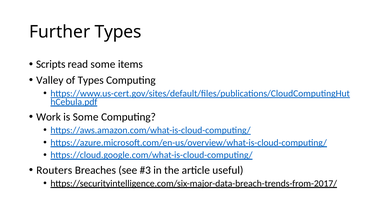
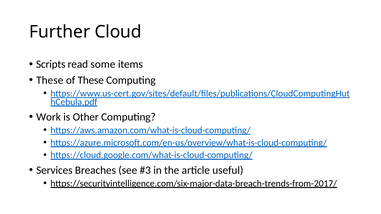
Further Types: Types -> Cloud
Valley at (50, 80): Valley -> These
of Types: Types -> These
is Some: Some -> Other
Routers: Routers -> Services
